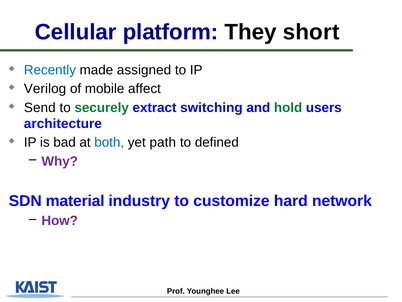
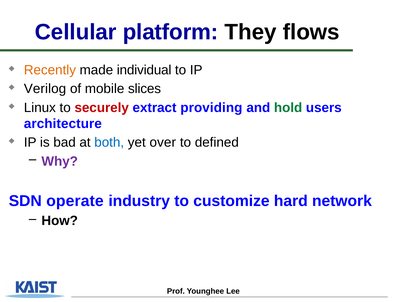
short: short -> flows
Recently colour: blue -> orange
assigned: assigned -> individual
affect: affect -> slices
Send: Send -> Linux
securely colour: green -> red
switching: switching -> providing
path: path -> over
material: material -> operate
How colour: purple -> black
